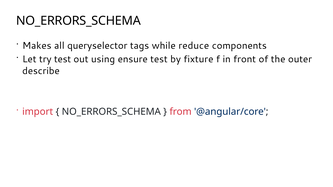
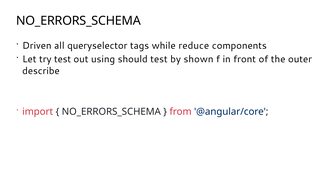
Makes: Makes -> Driven
ensure: ensure -> should
fixture: fixture -> shown
